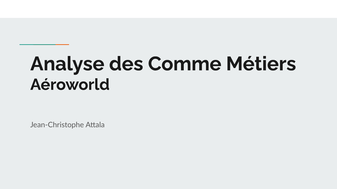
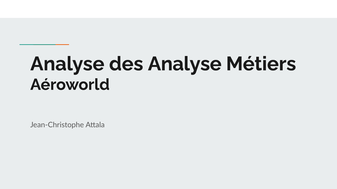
des Comme: Comme -> Analyse
